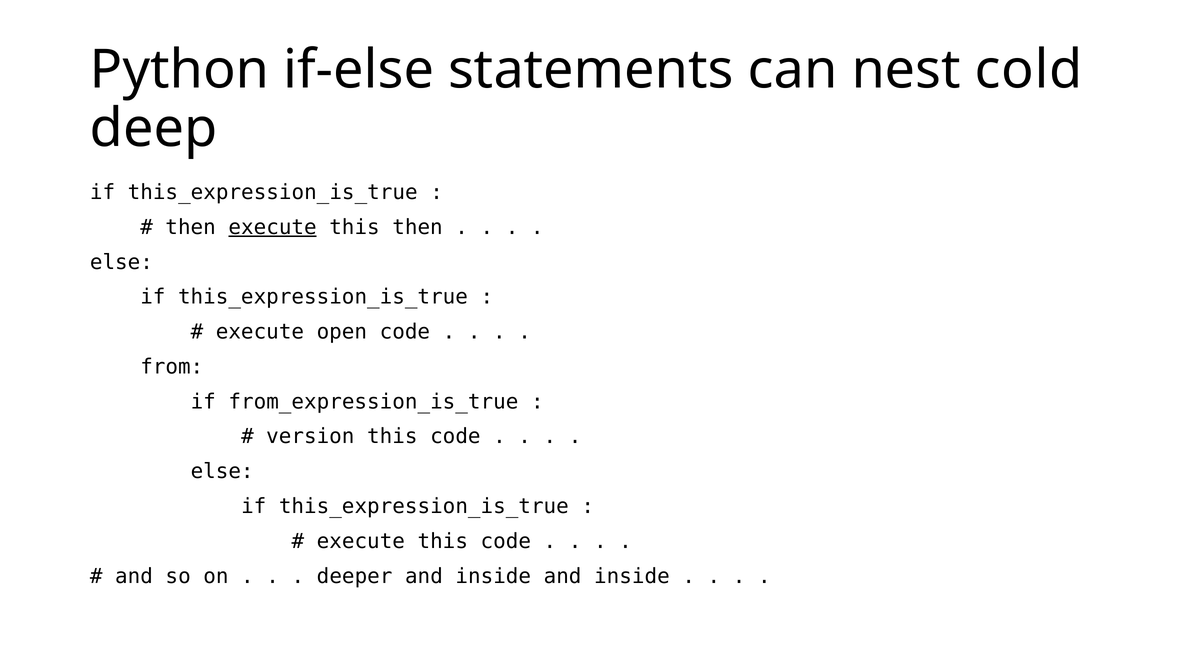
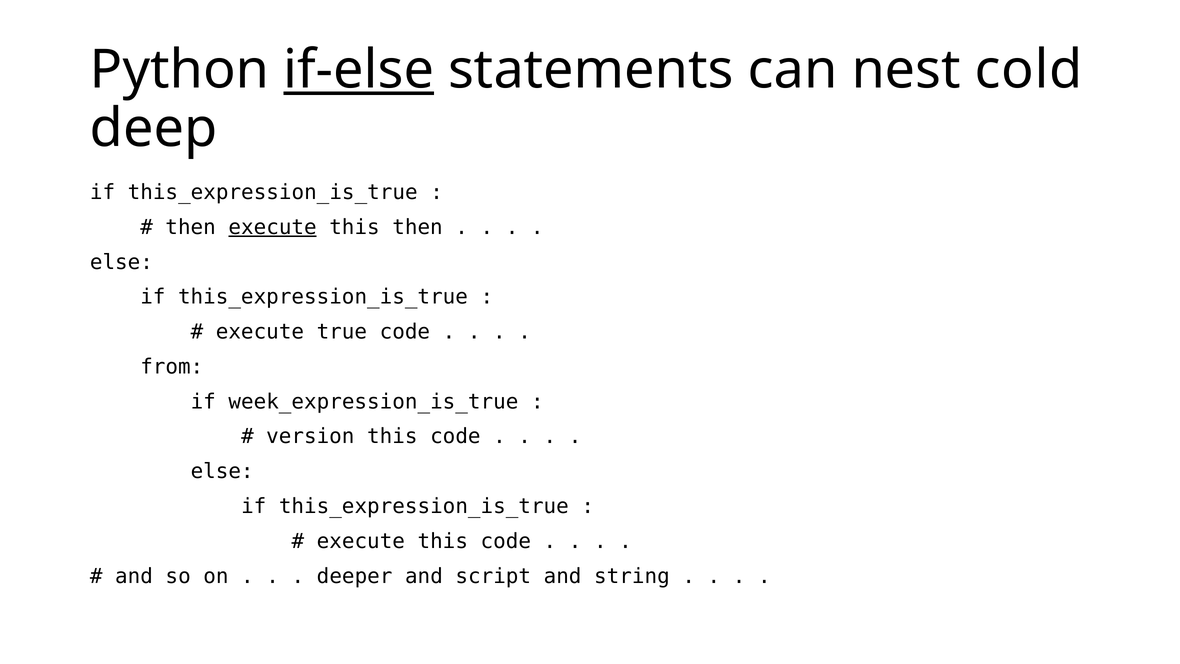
if-else underline: none -> present
open: open -> true
from_expression_is_true: from_expression_is_true -> week_expression_is_true
deeper and inside: inside -> script
inside at (632, 576): inside -> string
